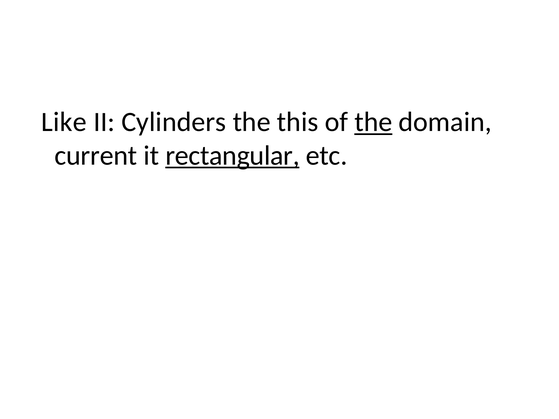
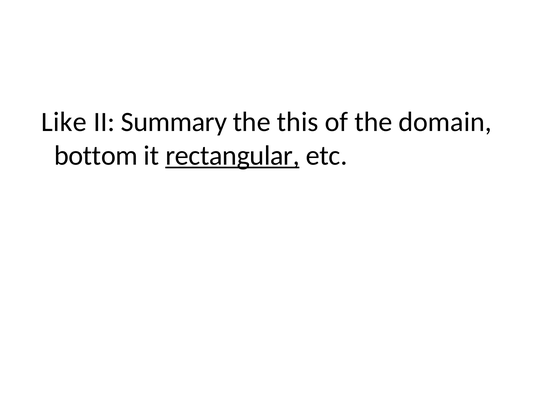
Cylinders: Cylinders -> Summary
the at (373, 122) underline: present -> none
current: current -> bottom
